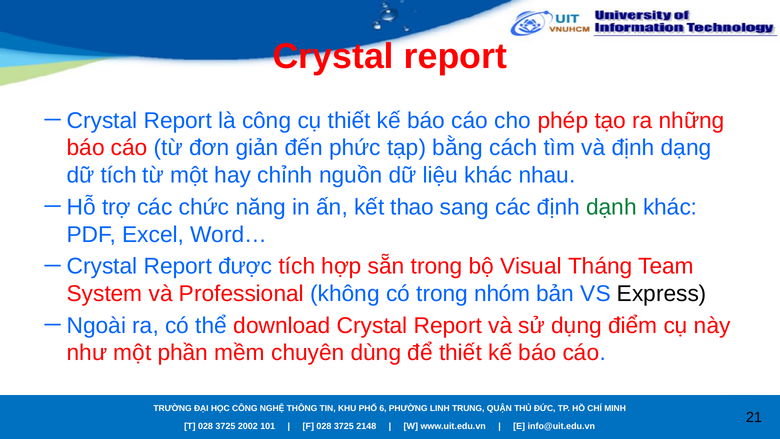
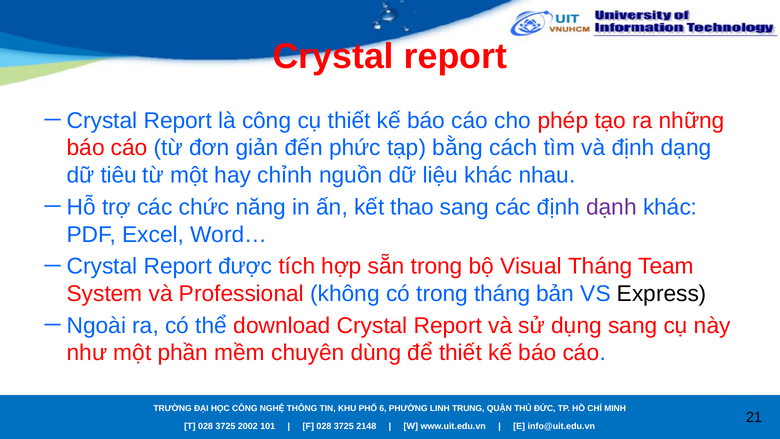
dữ tích: tích -> tiêu
dạnh colour: green -> purple
trong nhóm: nhóm -> tháng
dụng điểm: điểm -> sang
